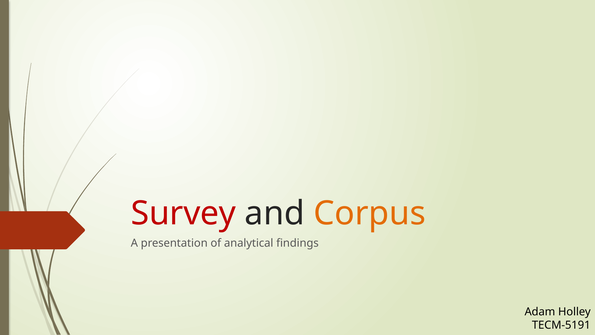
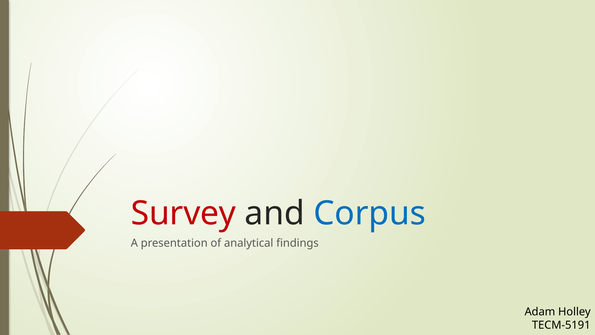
Corpus colour: orange -> blue
